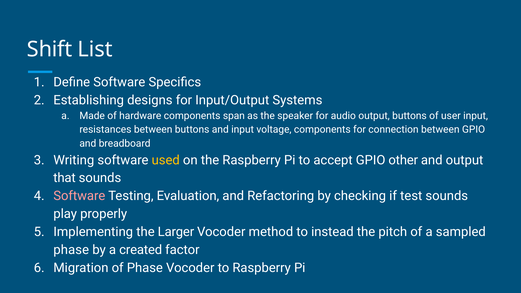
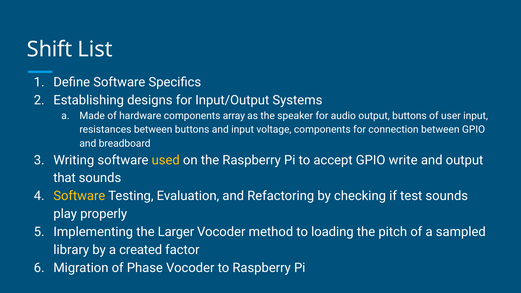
span: span -> array
other: other -> write
Software at (79, 196) colour: pink -> yellow
instead: instead -> loading
phase at (71, 250): phase -> library
